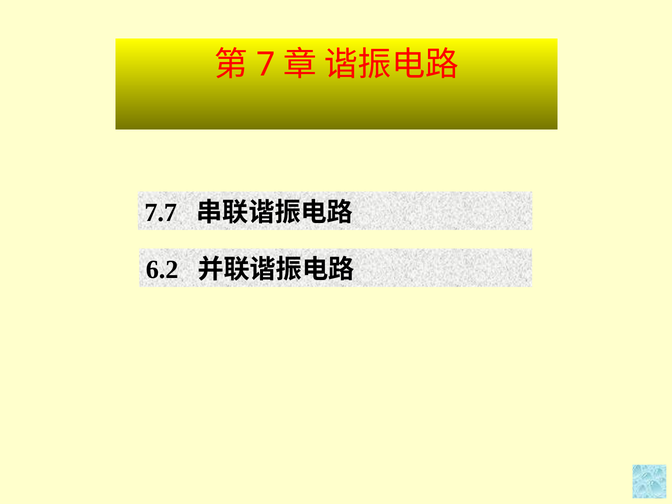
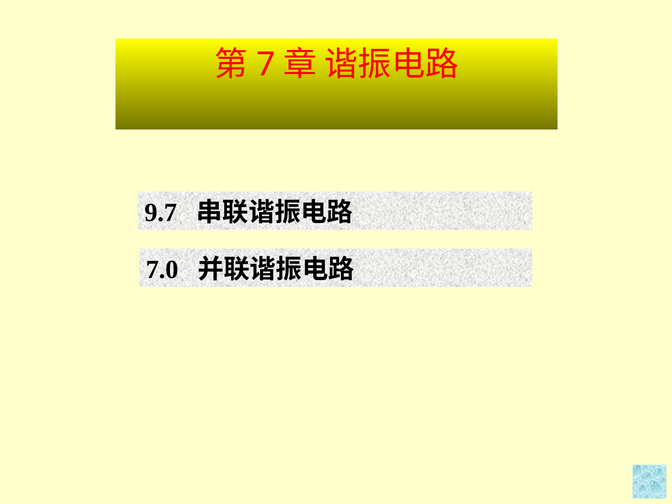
7.7: 7.7 -> 9.7
6.2: 6.2 -> 7.0
